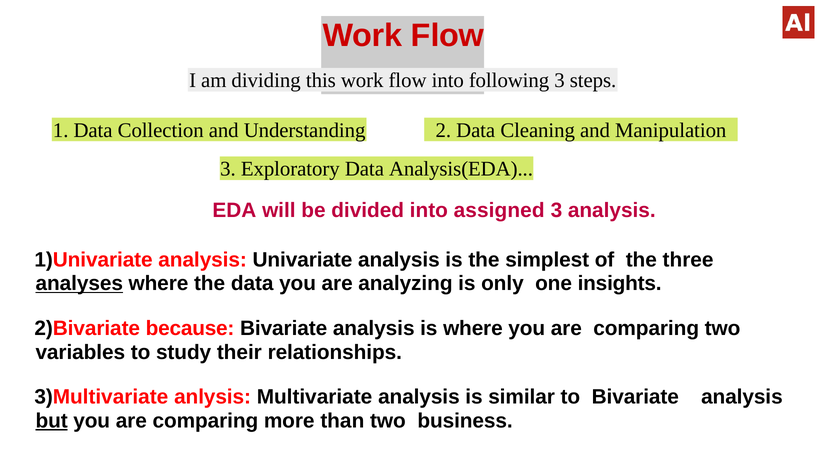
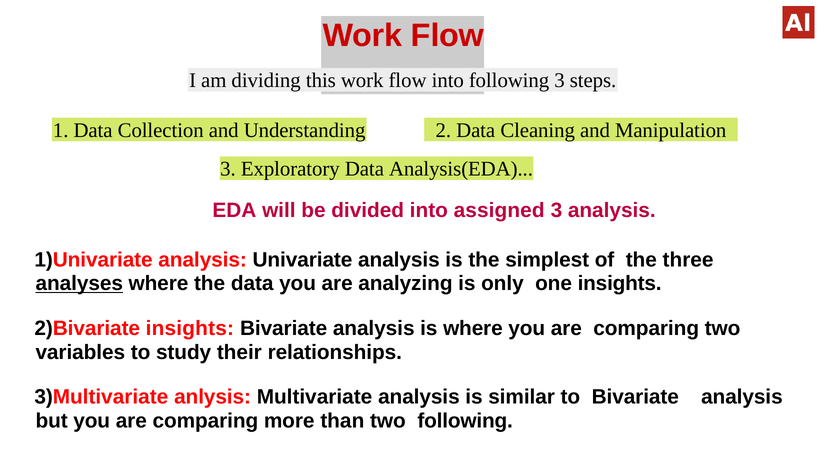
because at (190, 328): because -> insights
but underline: present -> none
two business: business -> following
